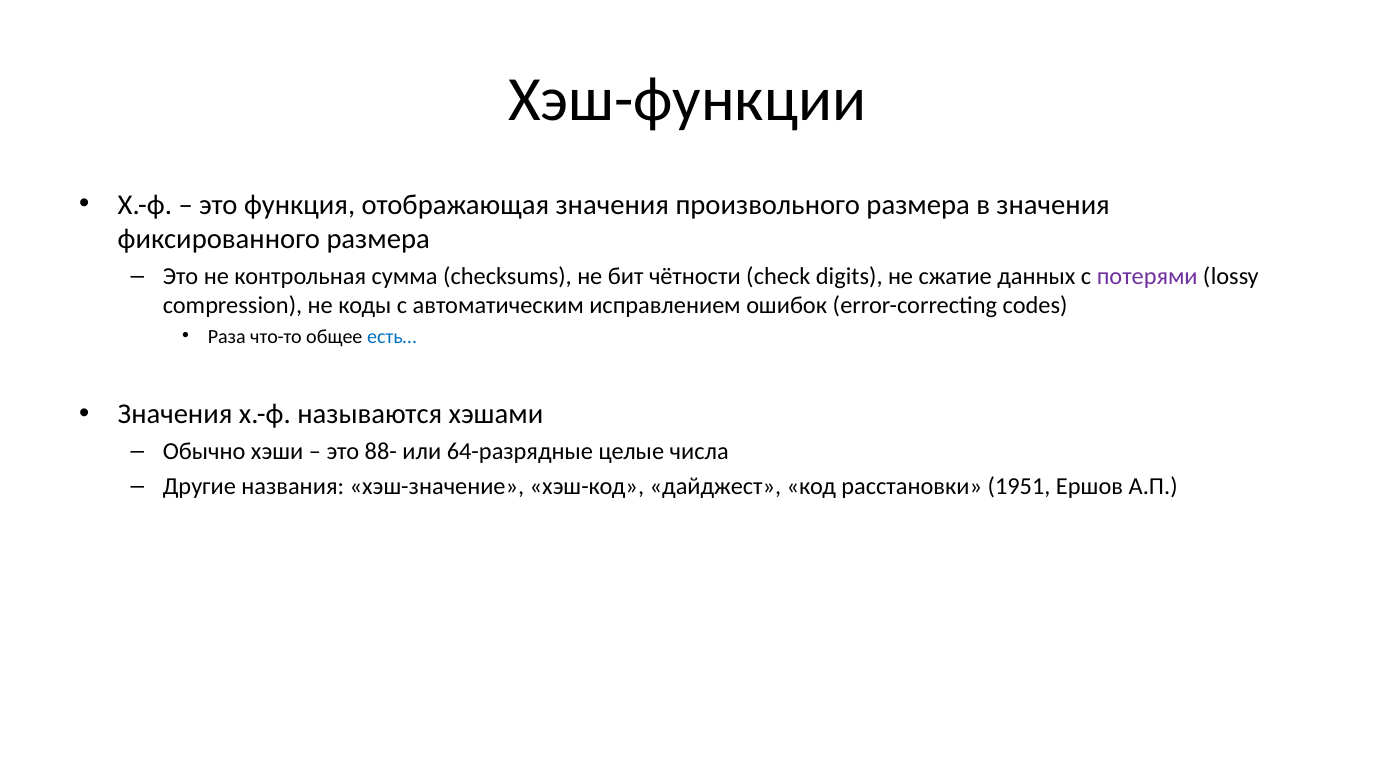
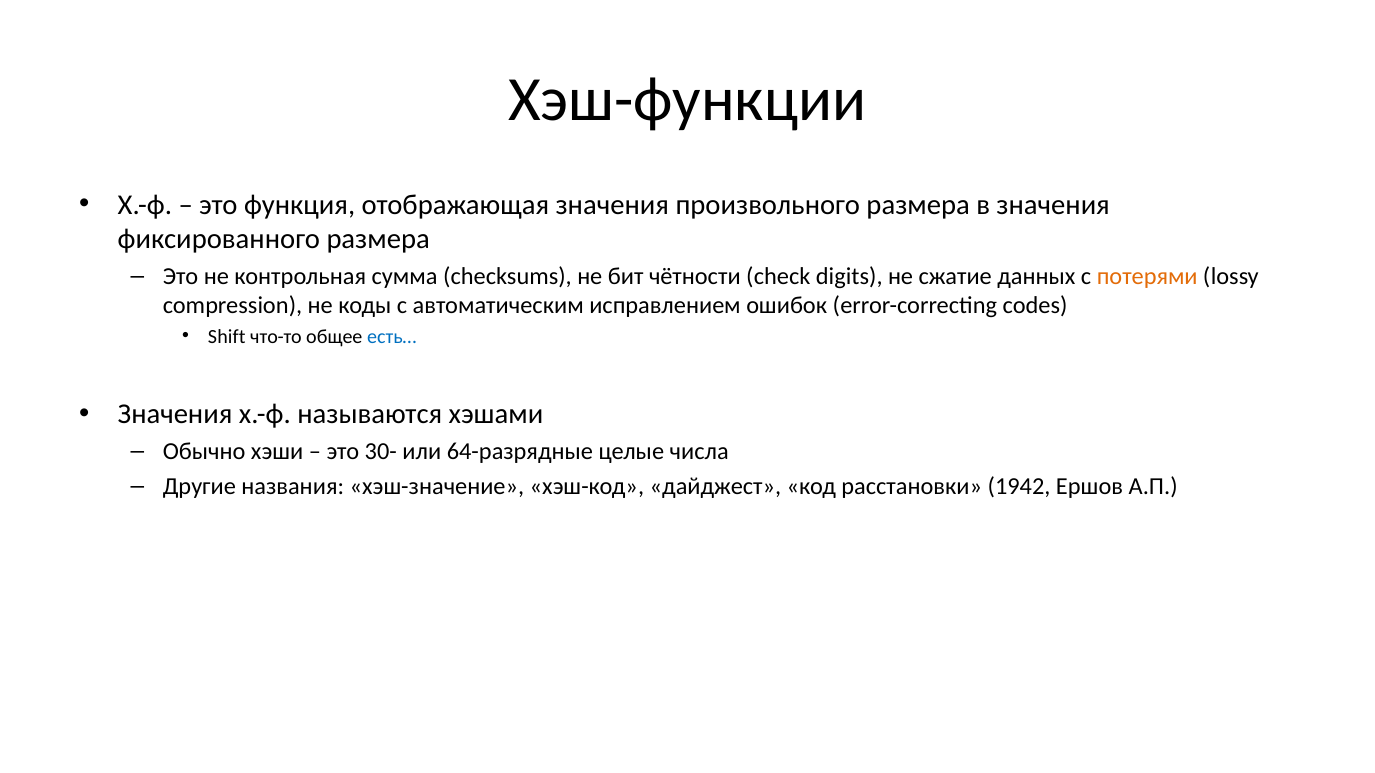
потерями colour: purple -> orange
Раза: Раза -> Shift
88-: 88- -> 30-
1951: 1951 -> 1942
